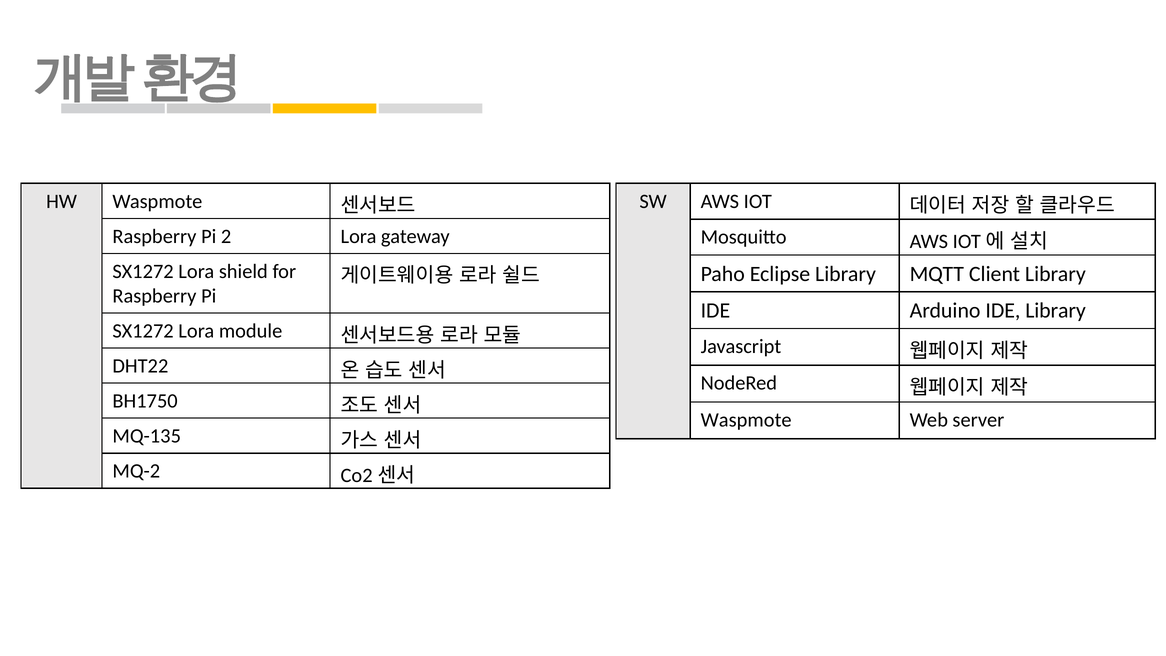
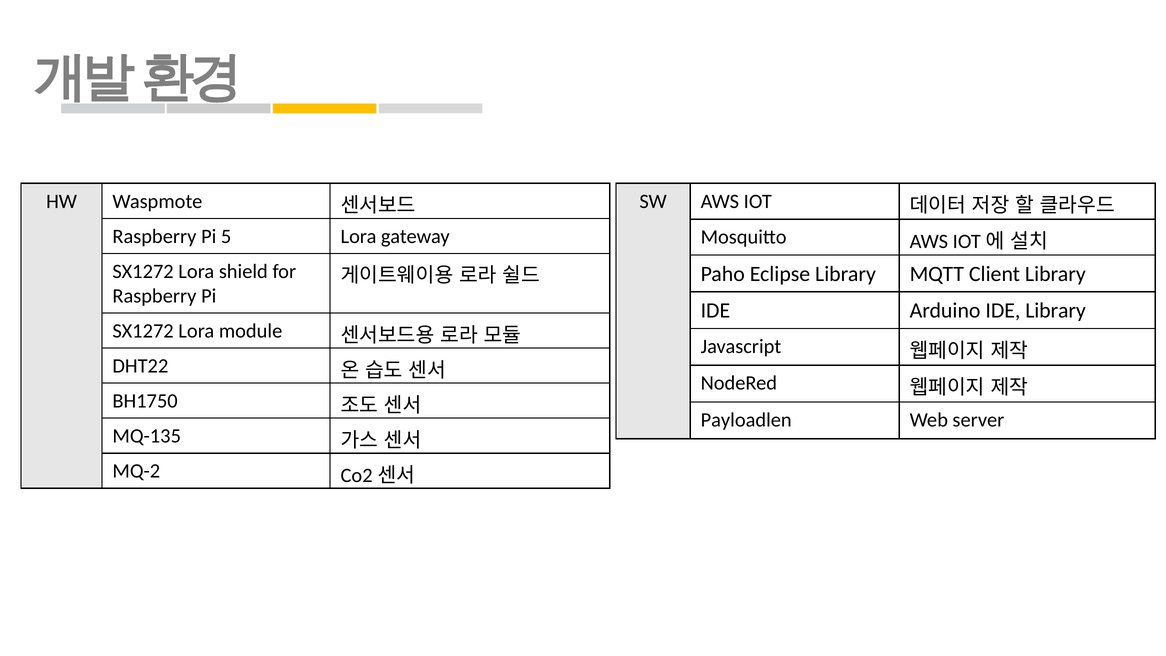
2: 2 -> 5
Waspmote at (746, 420): Waspmote -> Payloadlen
